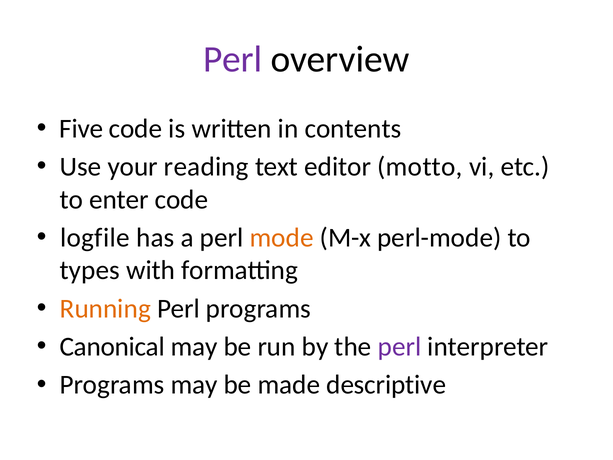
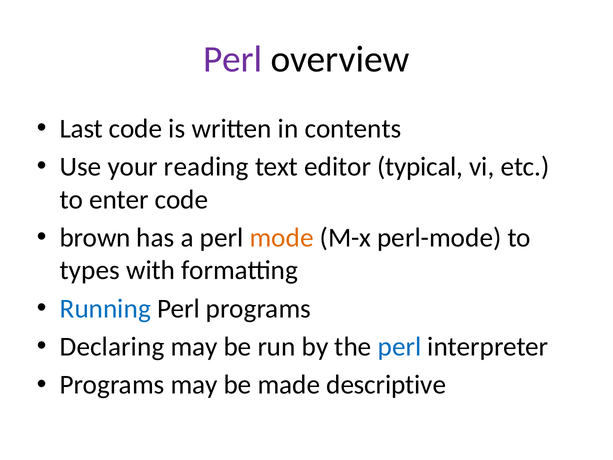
Five: Five -> Last
motto: motto -> typical
logfile: logfile -> brown
Running colour: orange -> blue
Canonical: Canonical -> Declaring
perl at (399, 347) colour: purple -> blue
